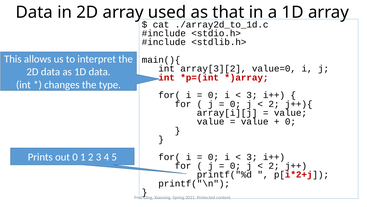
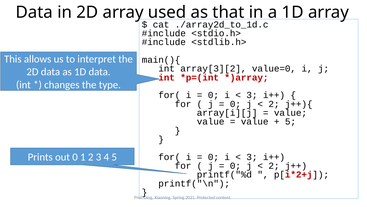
0 at (290, 121): 0 -> 5
